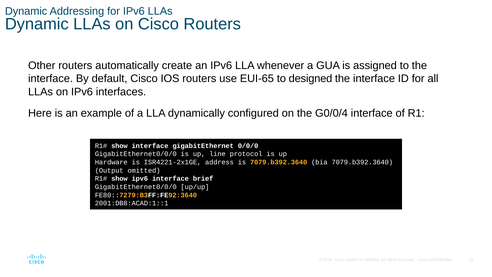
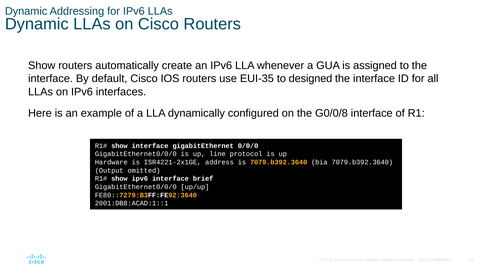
Other at (42, 65): Other -> Show
EUI-65: EUI-65 -> EUI-35
G0/0/4: G0/0/4 -> G0/0/8
